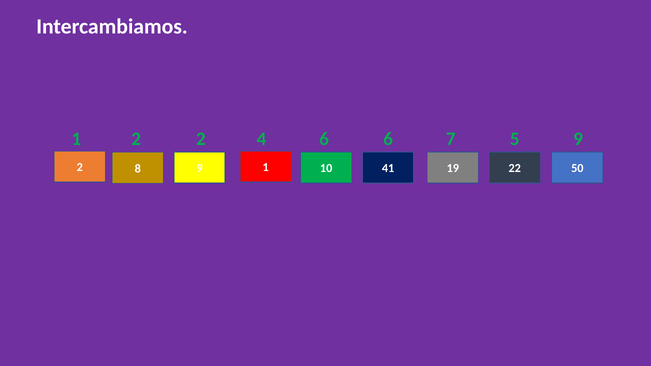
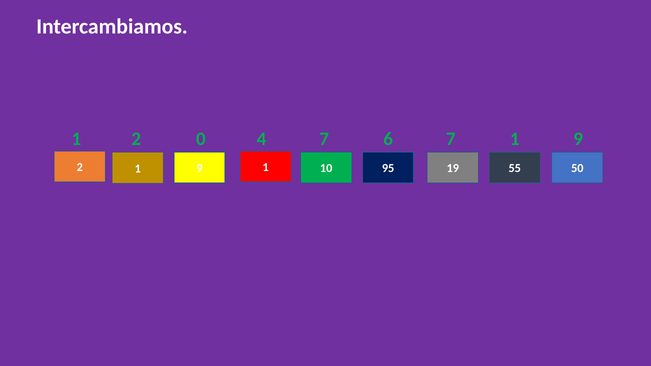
2 2: 2 -> 0
4 6: 6 -> 7
7 5: 5 -> 1
2 8: 8 -> 1
22: 22 -> 55
41: 41 -> 95
